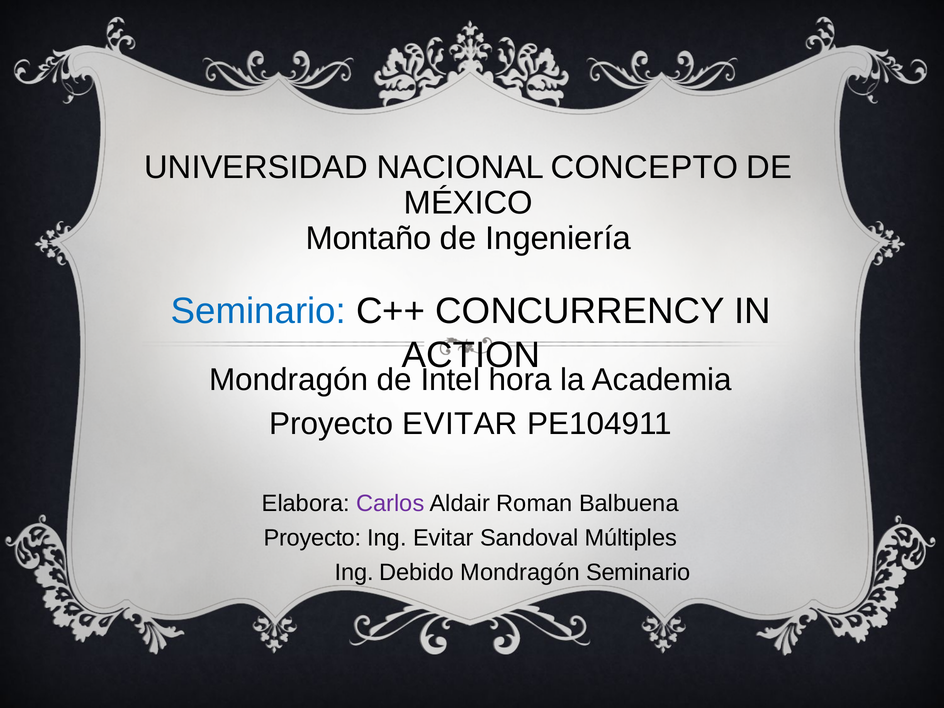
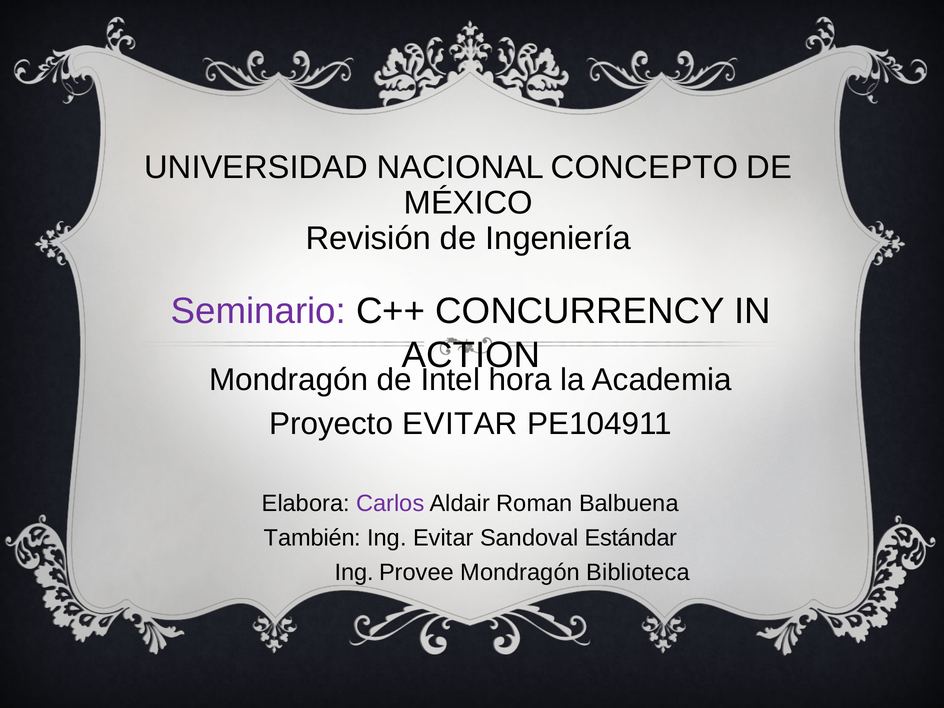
Montaño: Montaño -> Revisión
Seminario at (258, 311) colour: blue -> purple
Proyecto at (312, 538): Proyecto -> También
Múltiples: Múltiples -> Estándar
Debido: Debido -> Provee
Mondragón Seminario: Seminario -> Biblioteca
